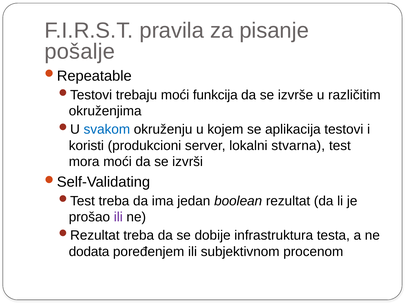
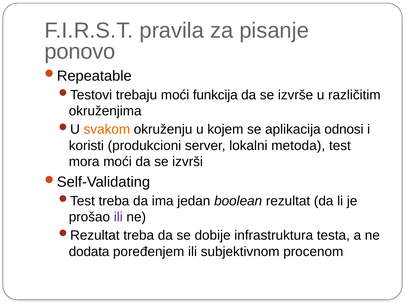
pošalje: pošalje -> ponovo
svakom colour: blue -> orange
testovi: testovi -> odnosi
stvarna: stvarna -> metoda
